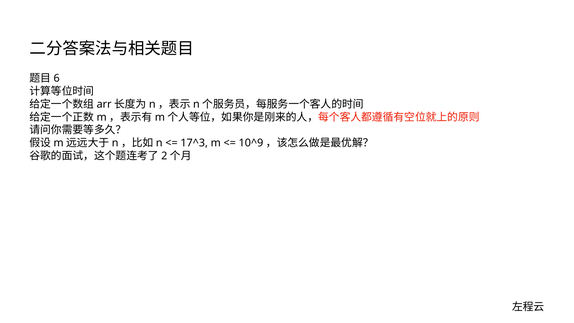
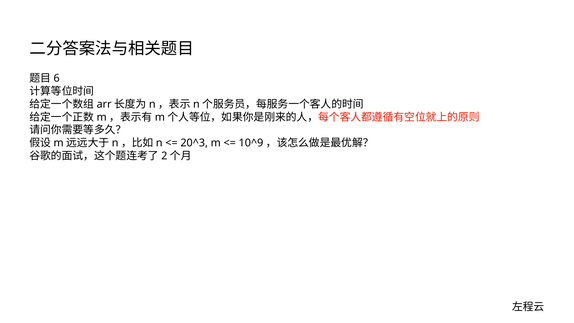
17^3: 17^3 -> 20^3
